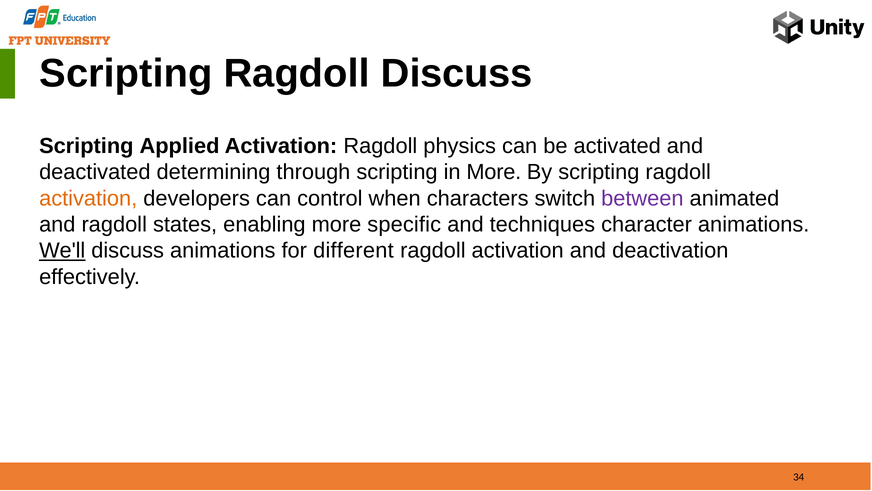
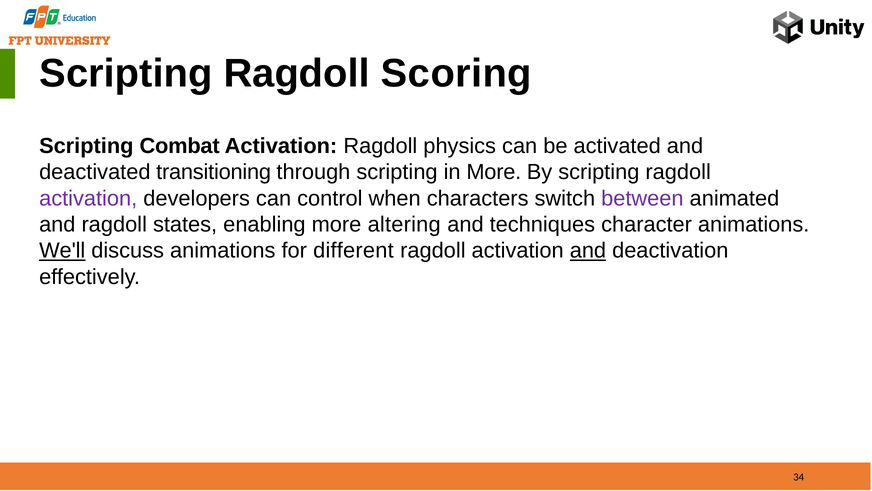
Ragdoll Discuss: Discuss -> Scoring
Applied: Applied -> Combat
determining: determining -> transitioning
activation at (88, 198) colour: orange -> purple
specific: specific -> altering
and at (588, 251) underline: none -> present
